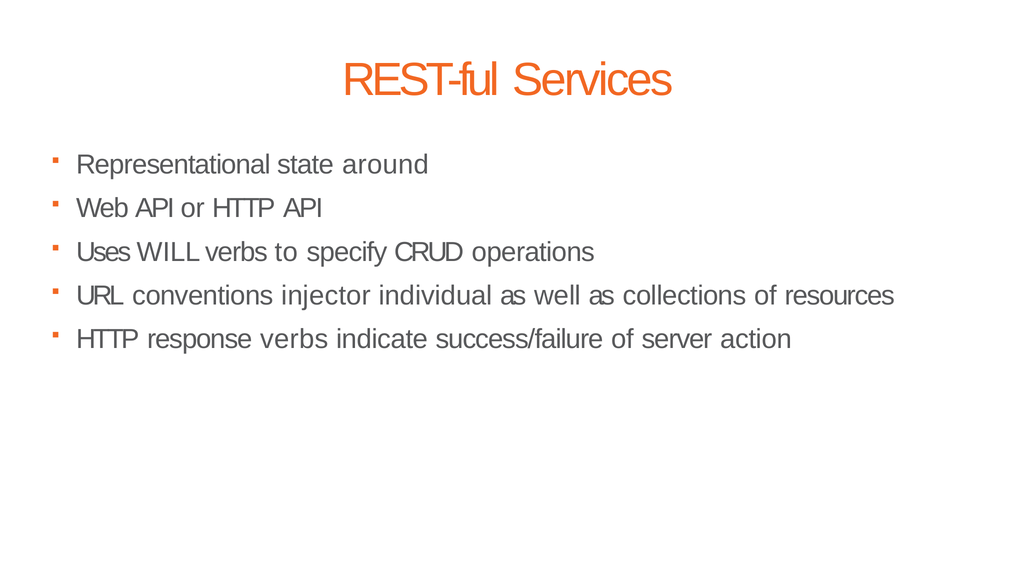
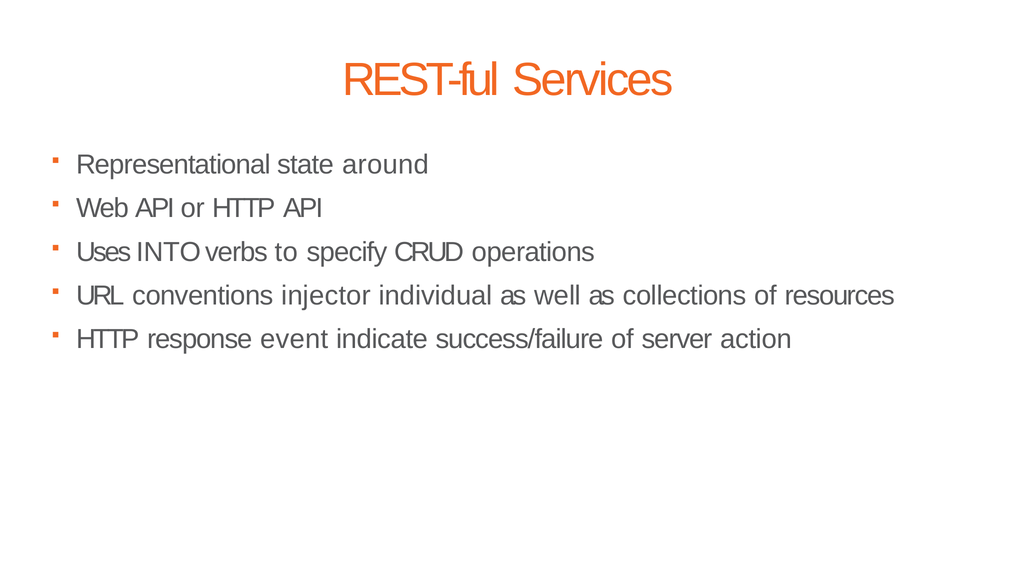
WILL: WILL -> INTO
response verbs: verbs -> event
